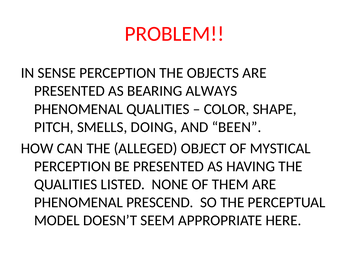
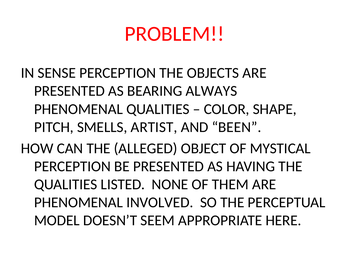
DOING: DOING -> ARTIST
PRESCEND: PRESCEND -> INVOLVED
